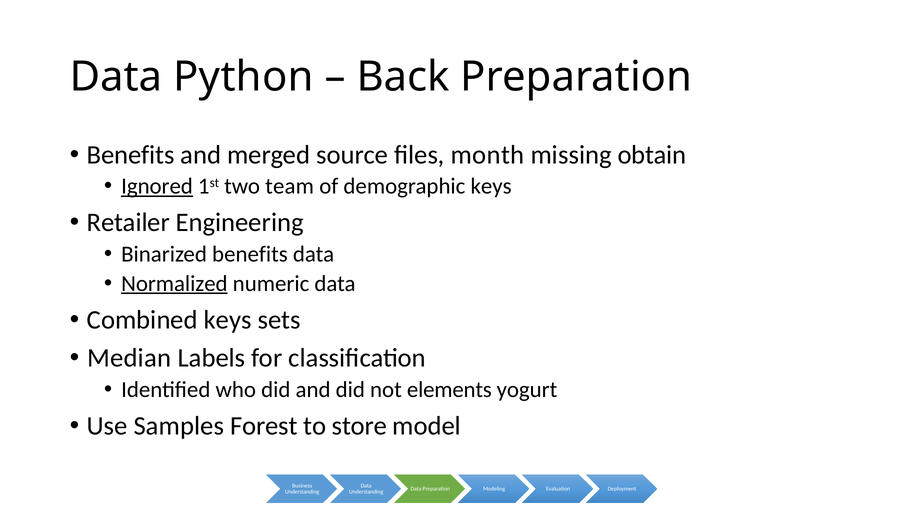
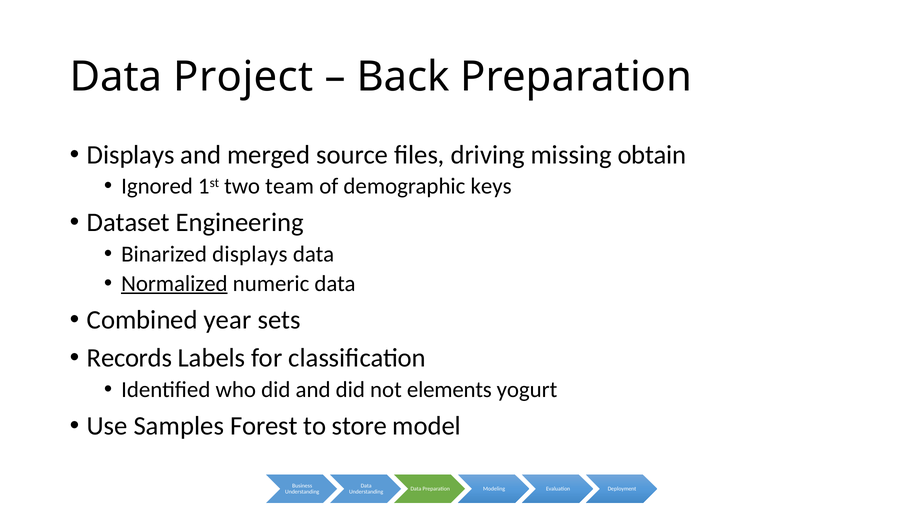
Python: Python -> Project
Benefits at (131, 155): Benefits -> Displays
month: month -> driving
Ignored underline: present -> none
Retailer: Retailer -> Dataset
Binarized benefits: benefits -> displays
Combined keys: keys -> year
Median: Median -> Records
